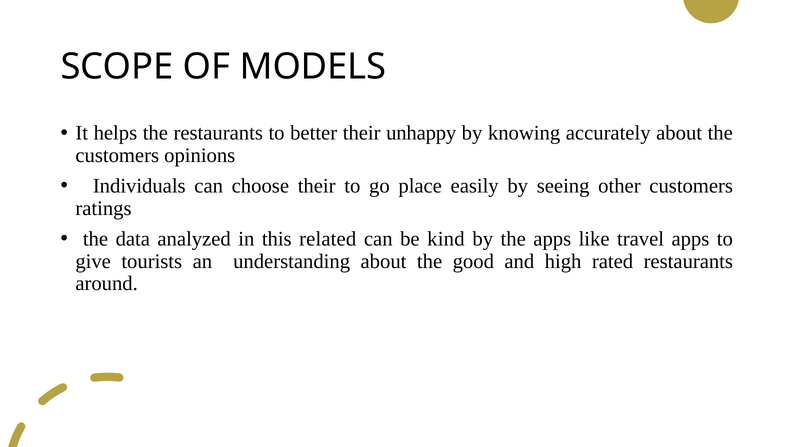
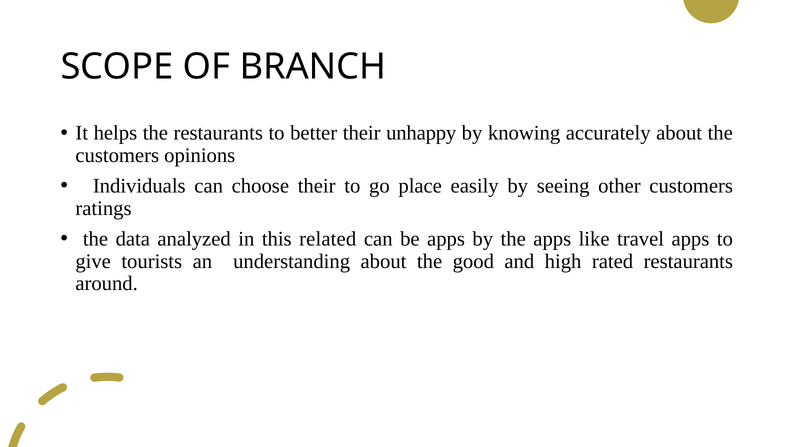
MODELS: MODELS -> BRANCH
be kind: kind -> apps
